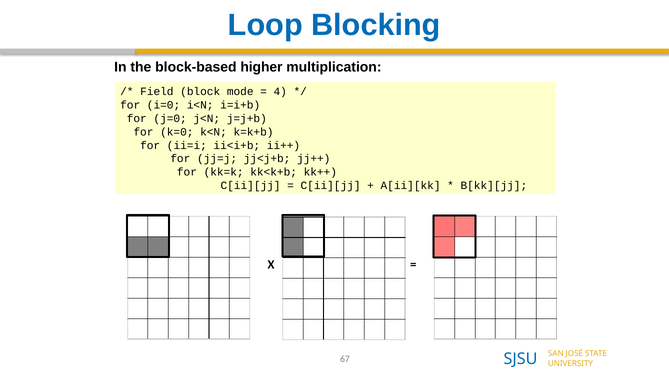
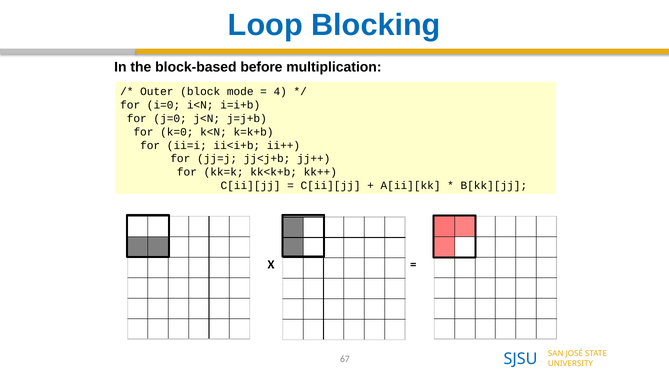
higher: higher -> before
Field: Field -> Outer
